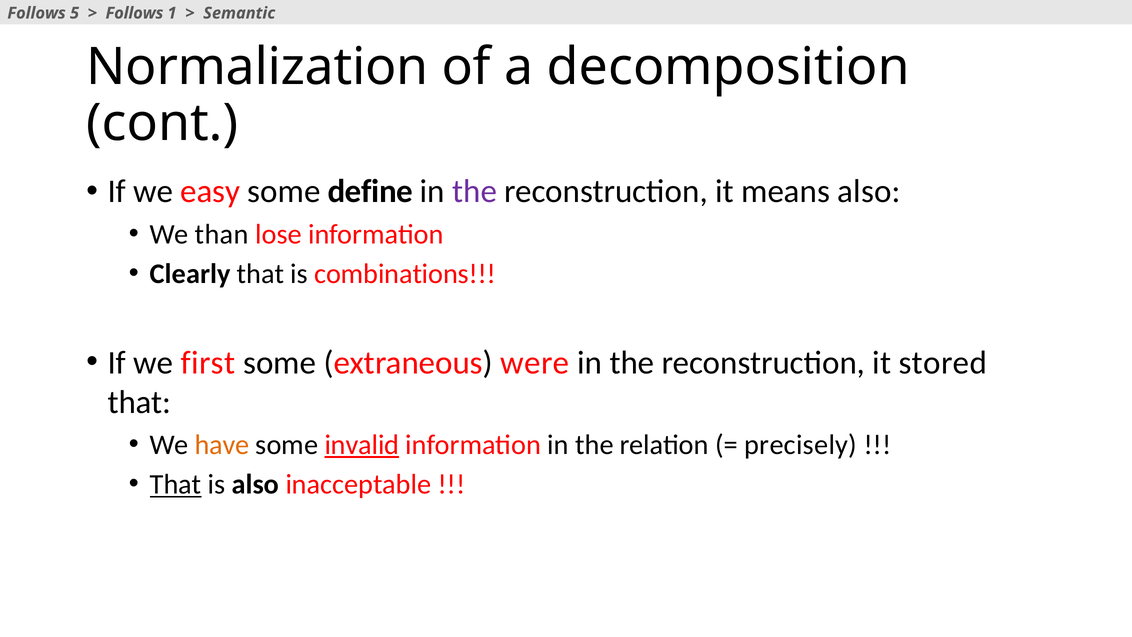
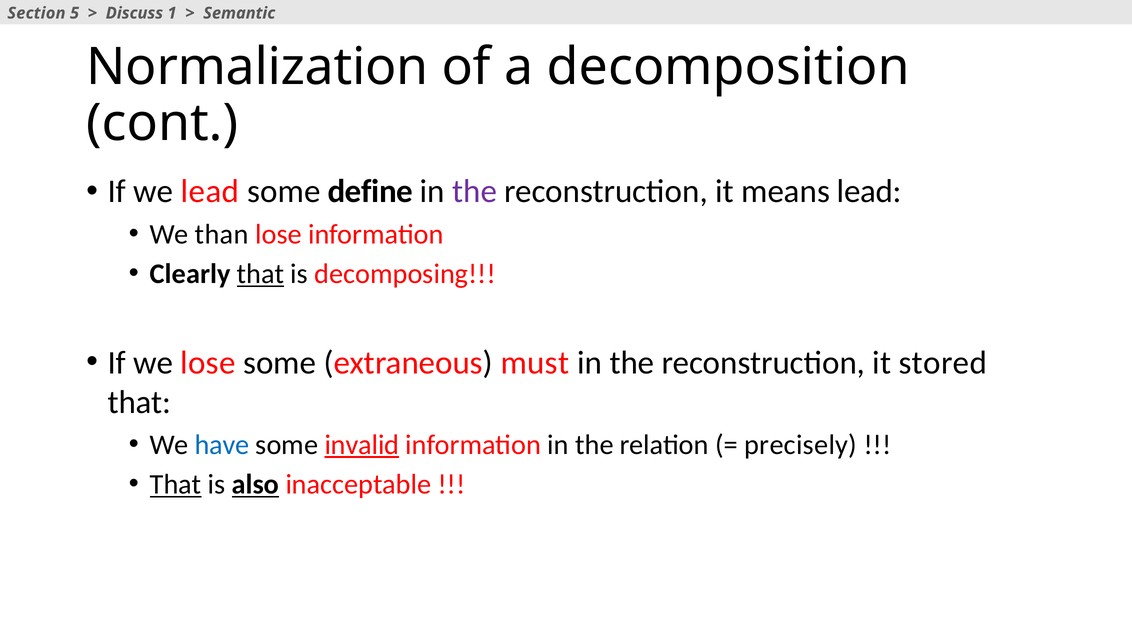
Follows at (37, 13): Follows -> Section
Follows at (134, 13): Follows -> Discuss
we easy: easy -> lead
means also: also -> lead
that at (260, 274) underline: none -> present
combinations: combinations -> decomposing
we first: first -> lose
were: were -> must
have colour: orange -> blue
also at (255, 484) underline: none -> present
